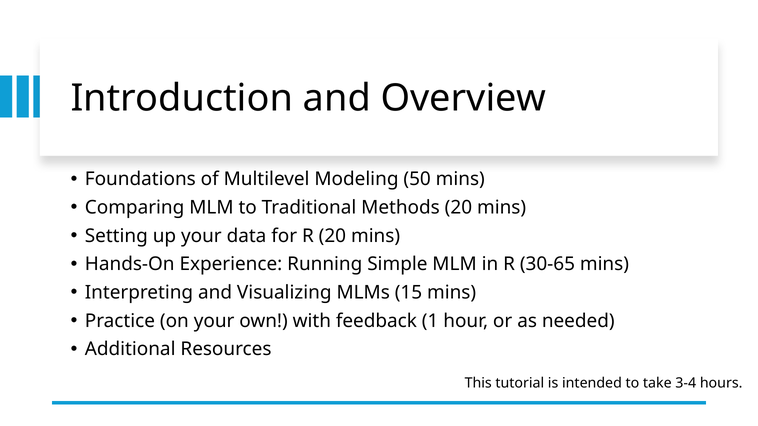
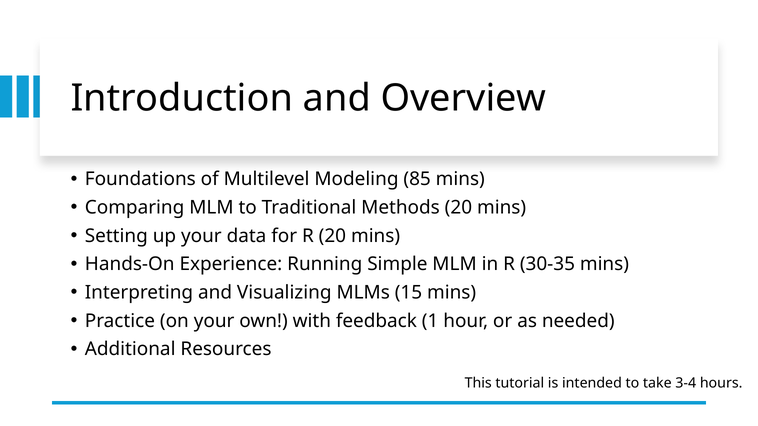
50: 50 -> 85
30-65: 30-65 -> 30-35
